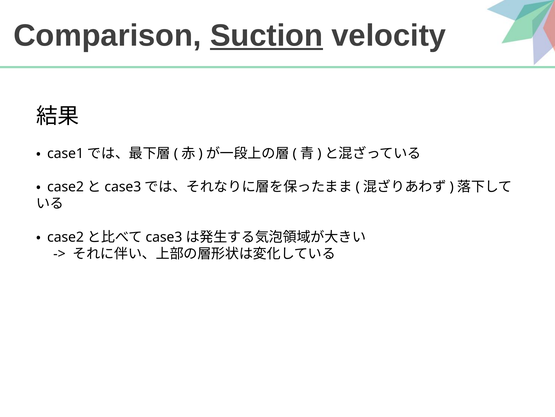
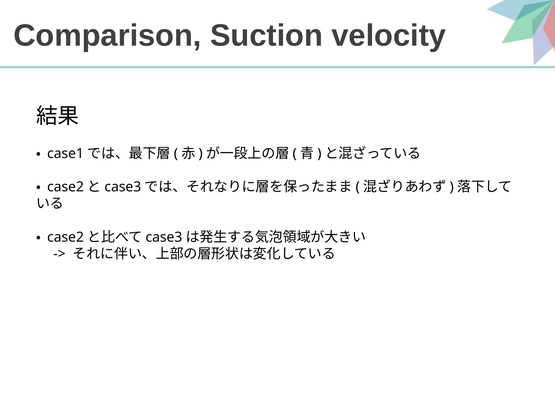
Suction underline: present -> none
